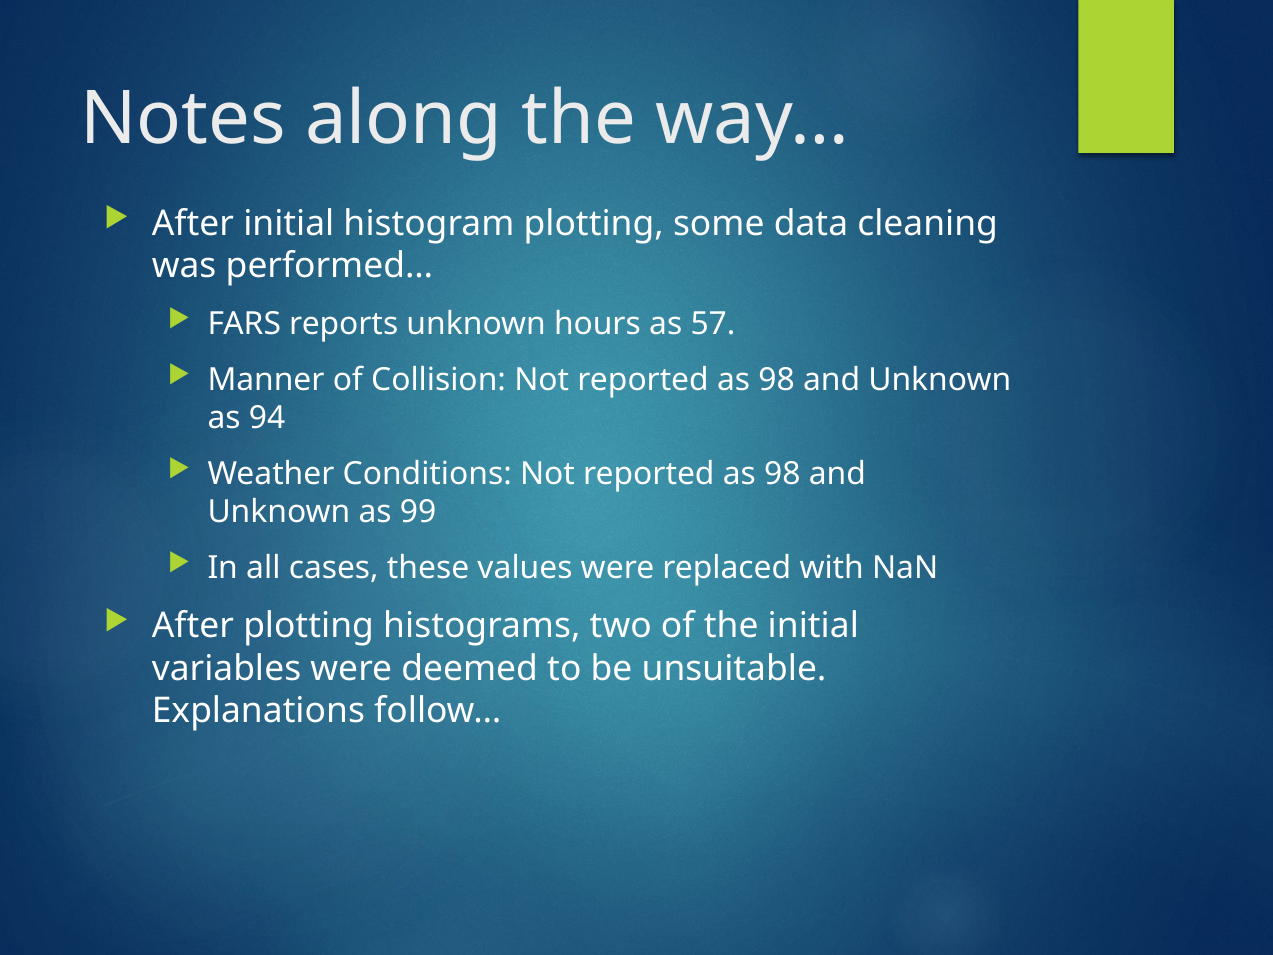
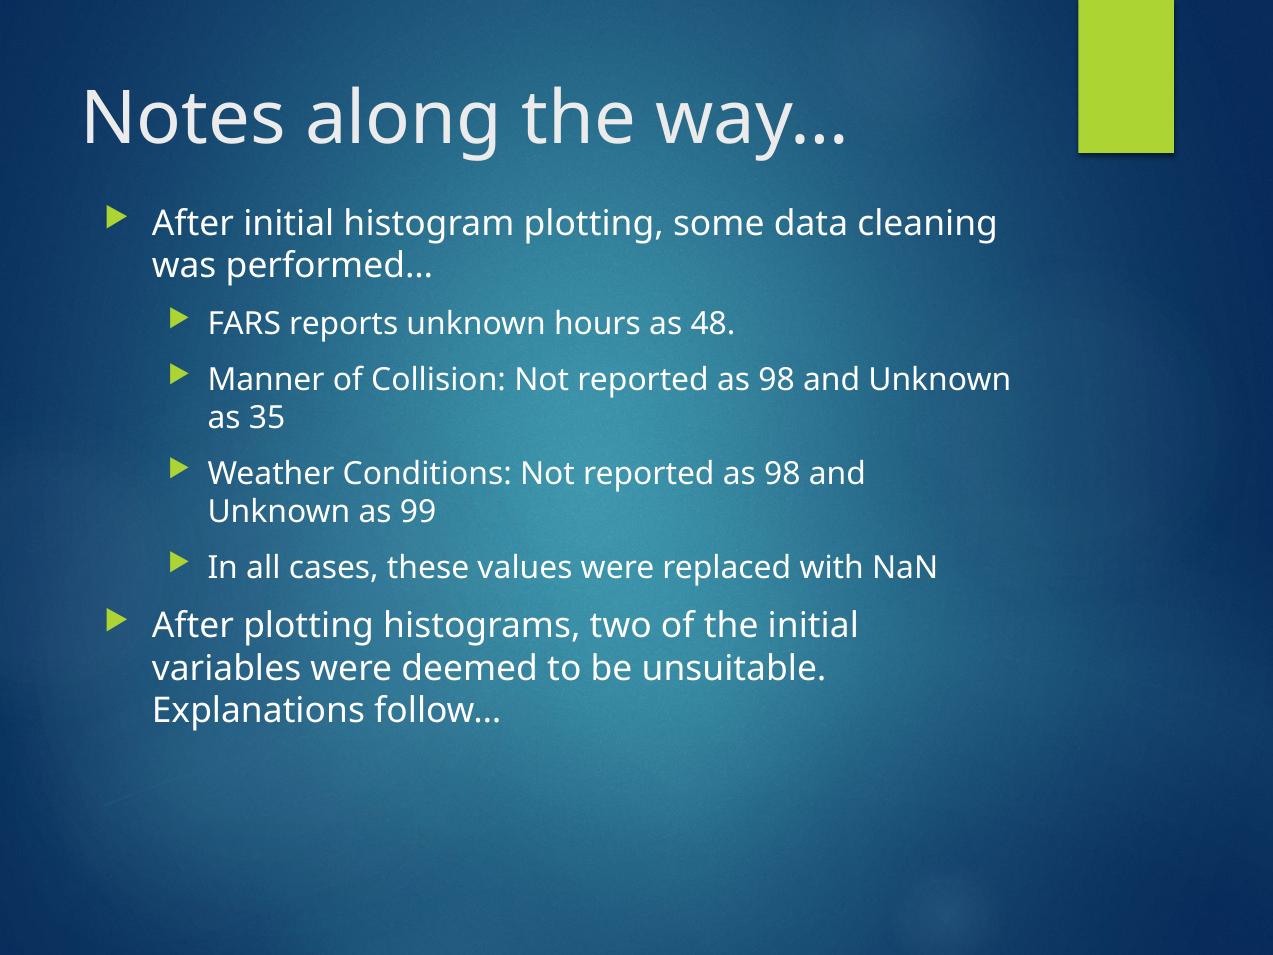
57: 57 -> 48
94: 94 -> 35
